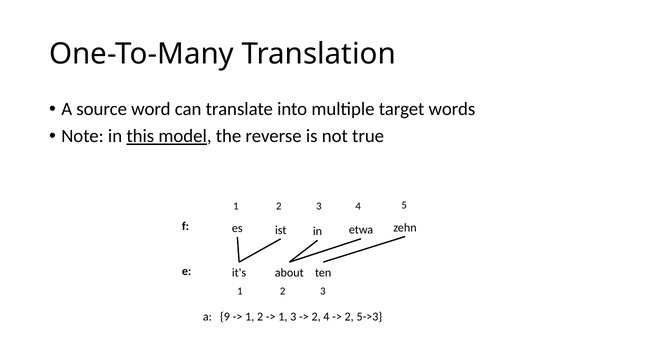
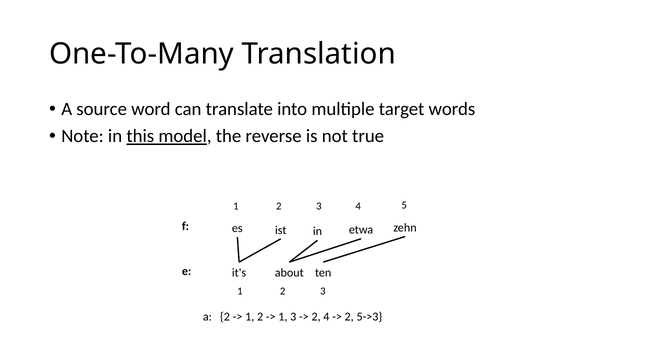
a 9: 9 -> 2
